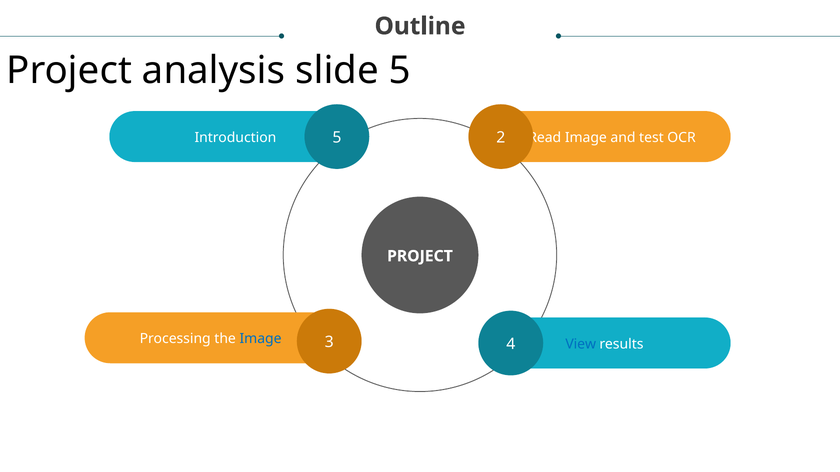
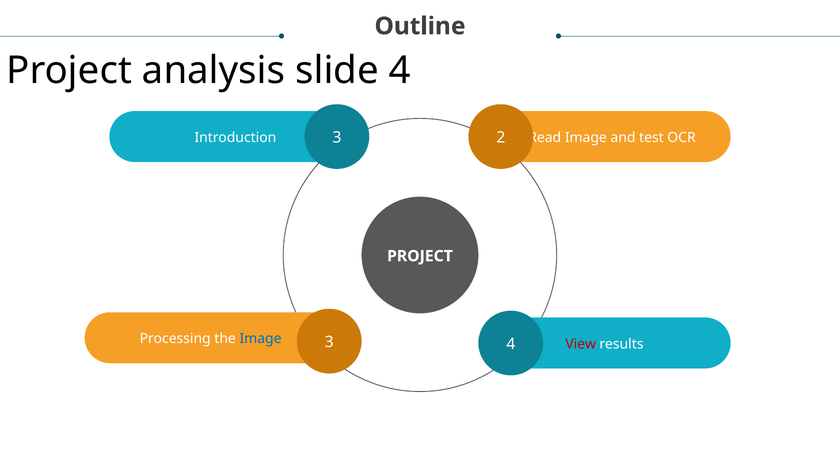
slide 5: 5 -> 4
Introduction 5: 5 -> 3
View colour: blue -> red
